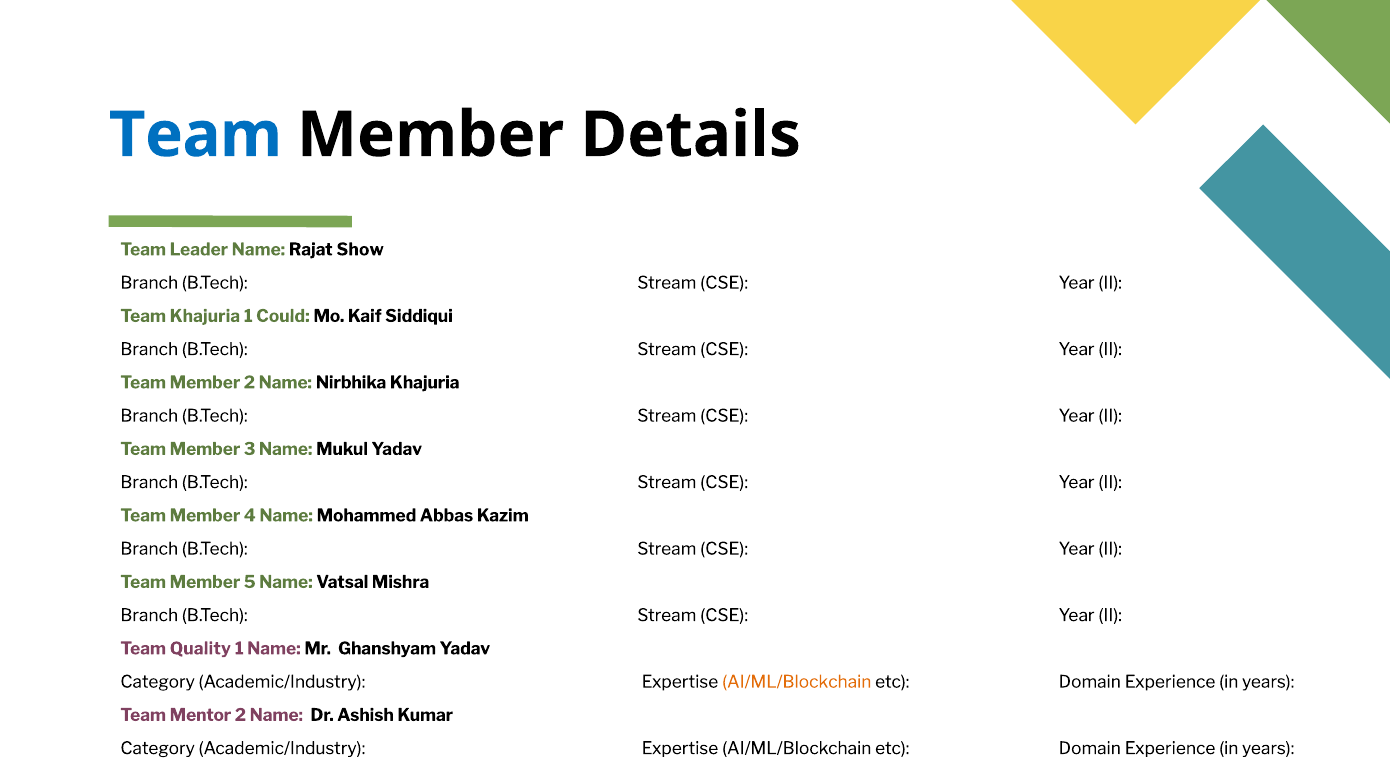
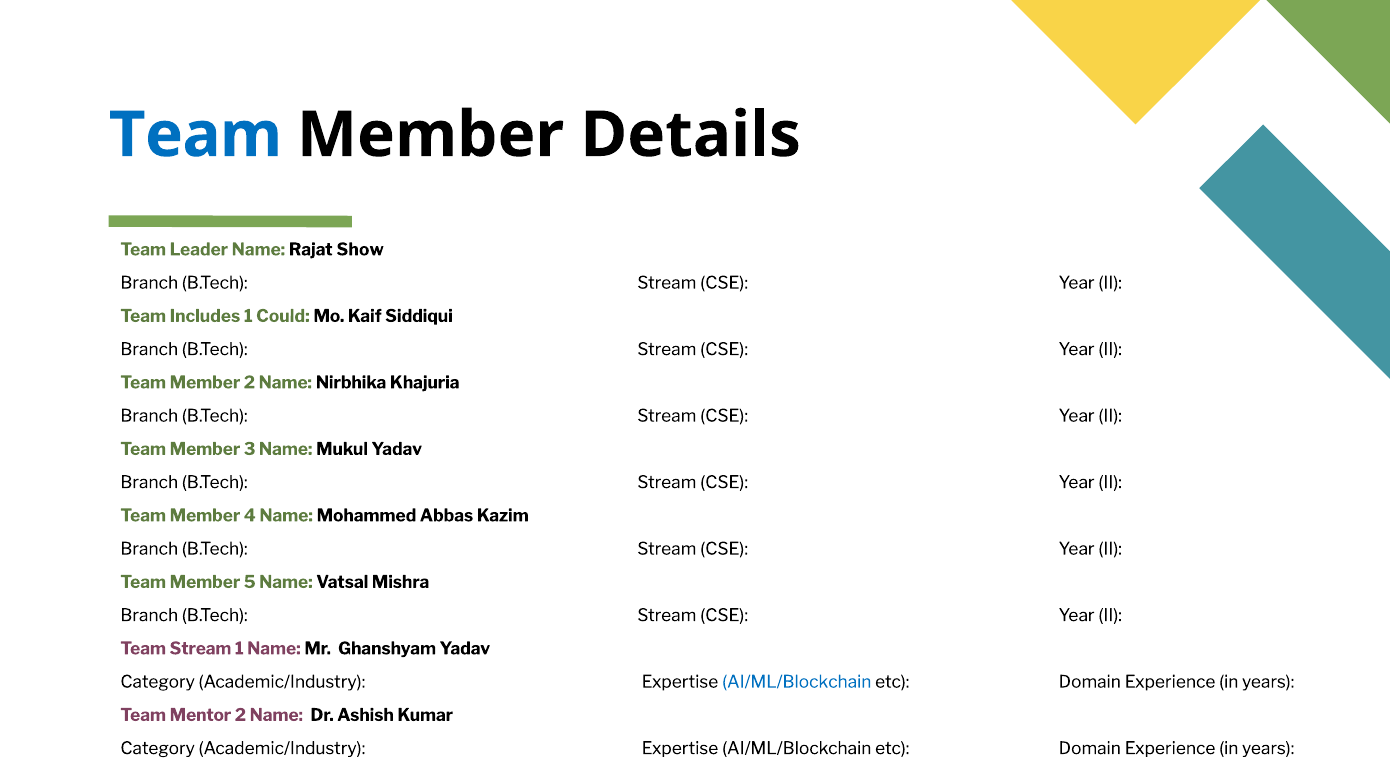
Team Khajuria: Khajuria -> Includes
Team Quality: Quality -> Stream
AI/ML/Blockchain at (797, 682) colour: orange -> blue
